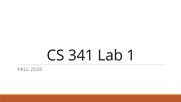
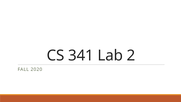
1: 1 -> 2
